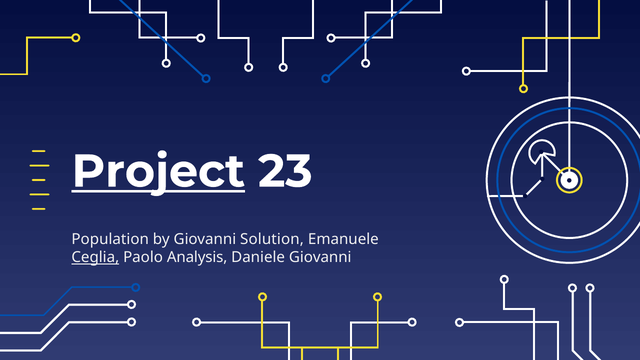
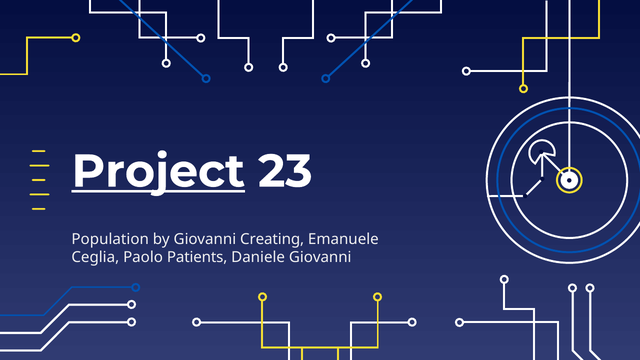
Solution: Solution -> Creating
Ceglia underline: present -> none
Analysis: Analysis -> Patients
